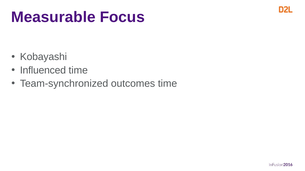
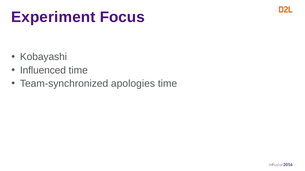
Measurable: Measurable -> Experiment
outcomes: outcomes -> apologies
